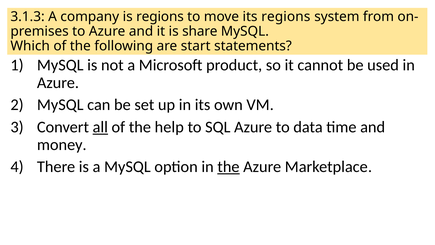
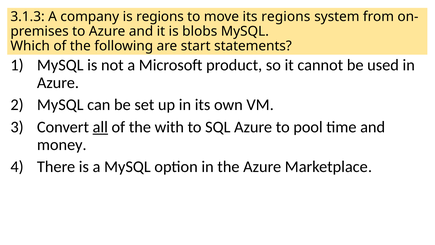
share: share -> blobs
help: help -> with
data: data -> pool
the at (228, 167) underline: present -> none
